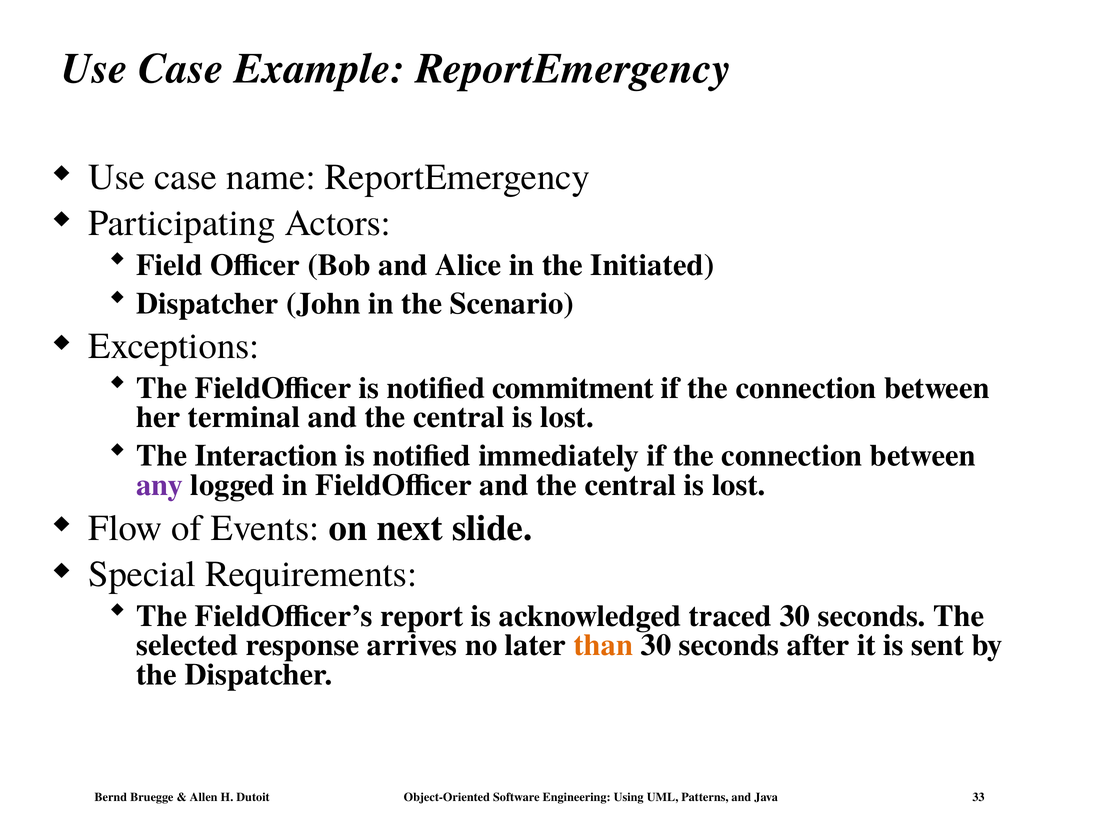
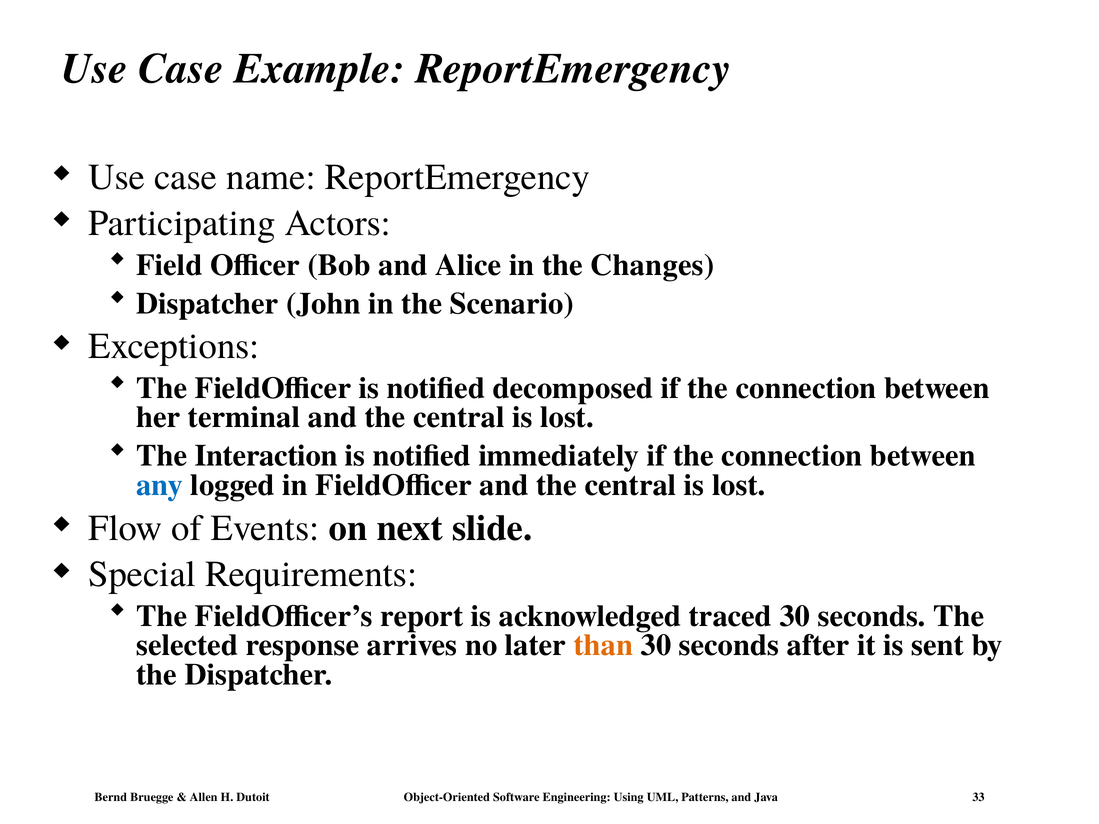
Initiated: Initiated -> Changes
commitment: commitment -> decomposed
any colour: purple -> blue
